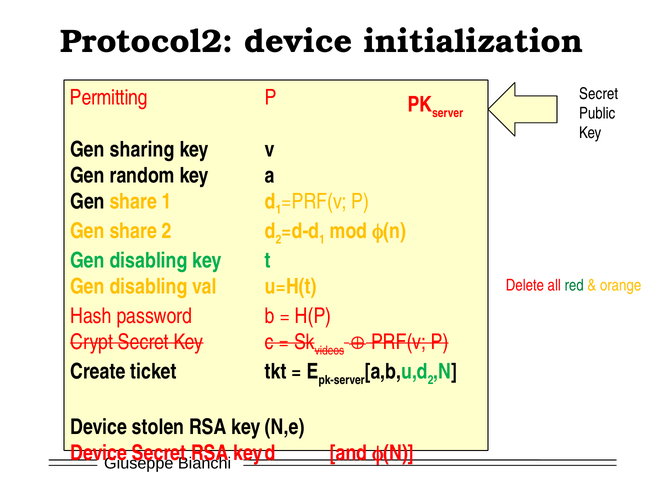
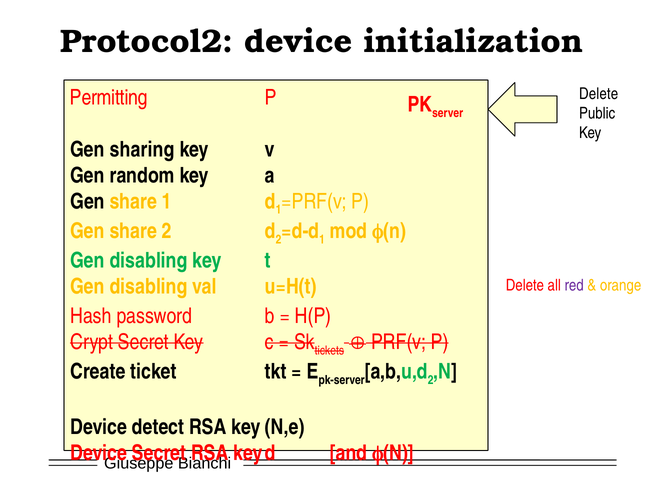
Secret at (599, 94): Secret -> Delete
red colour: green -> purple
videos: videos -> tickets
stolen: stolen -> detect
